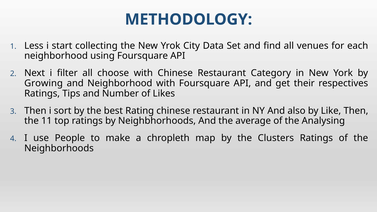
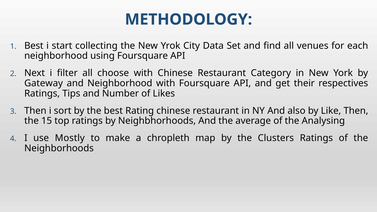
Less at (34, 46): Less -> Best
Growing: Growing -> Gateway
11: 11 -> 15
People: People -> Mostly
